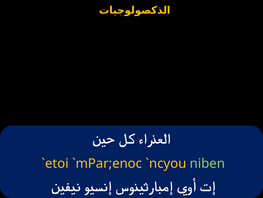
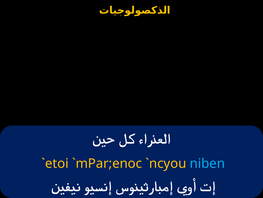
niben colour: light green -> light blue
